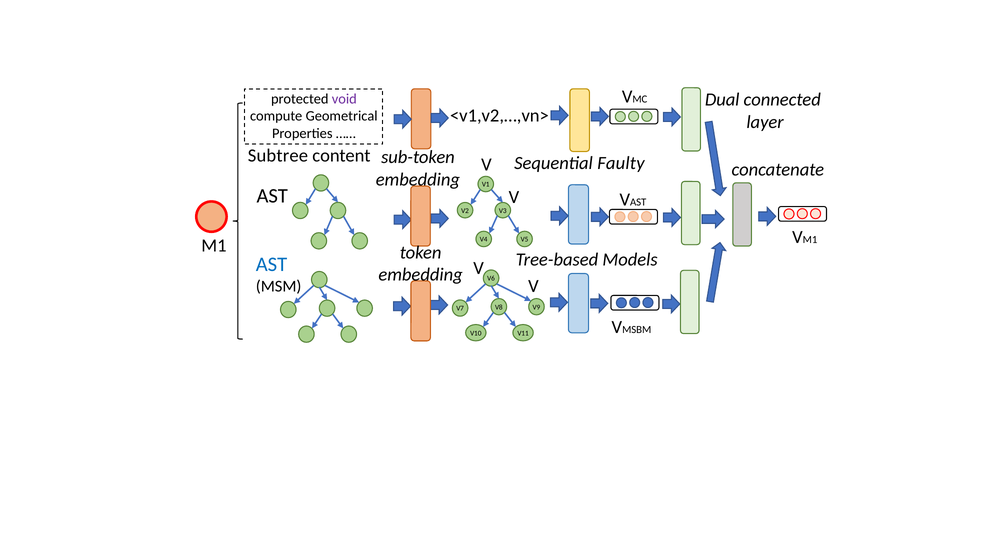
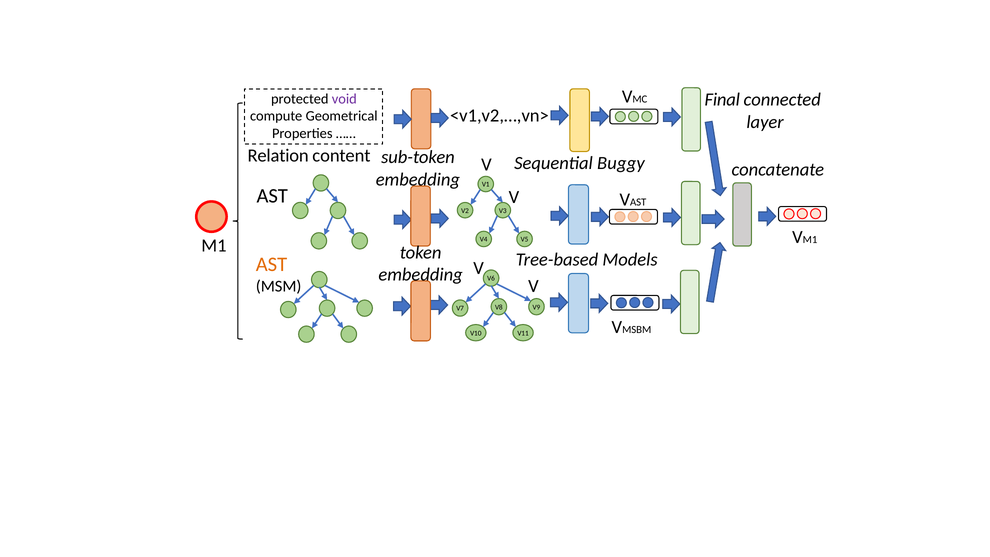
Dual: Dual -> Final
Subtree: Subtree -> Relation
Faulty: Faulty -> Buggy
AST at (272, 264) colour: blue -> orange
